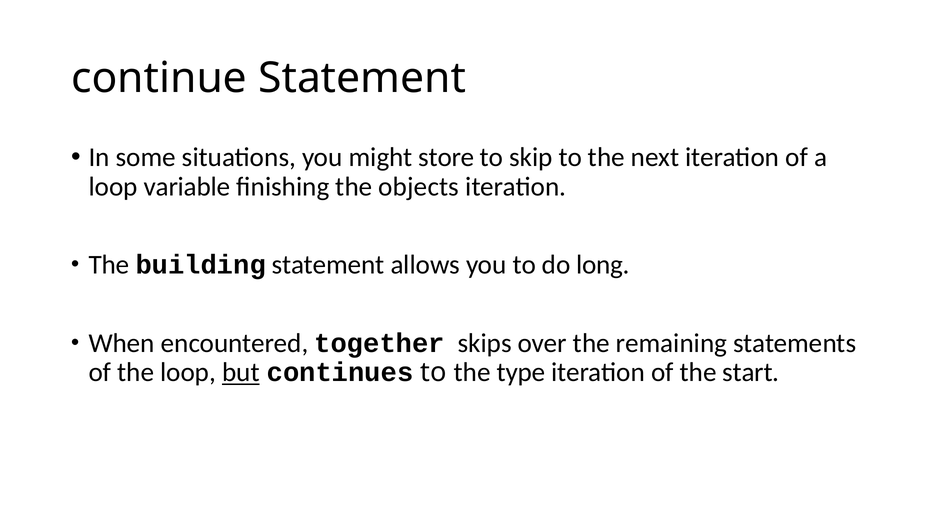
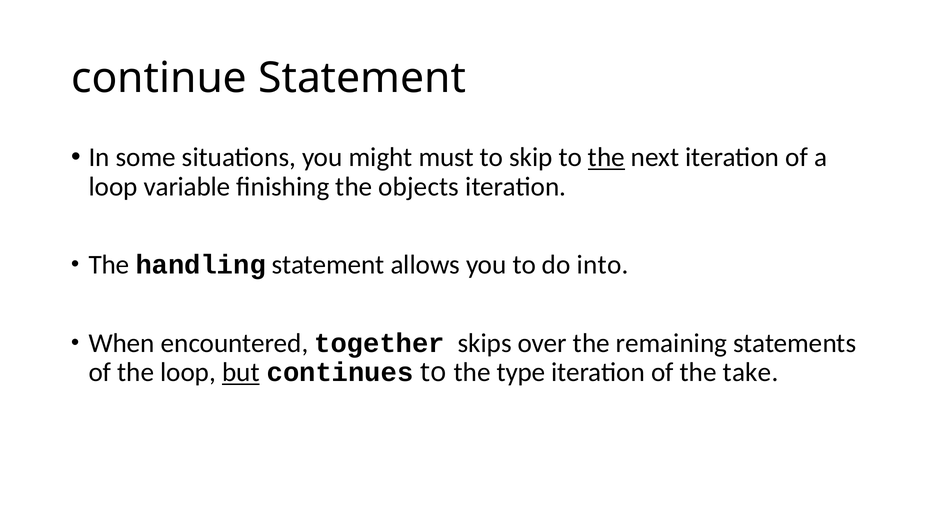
store: store -> must
the at (606, 158) underline: none -> present
building: building -> handling
long: long -> into
start: start -> take
